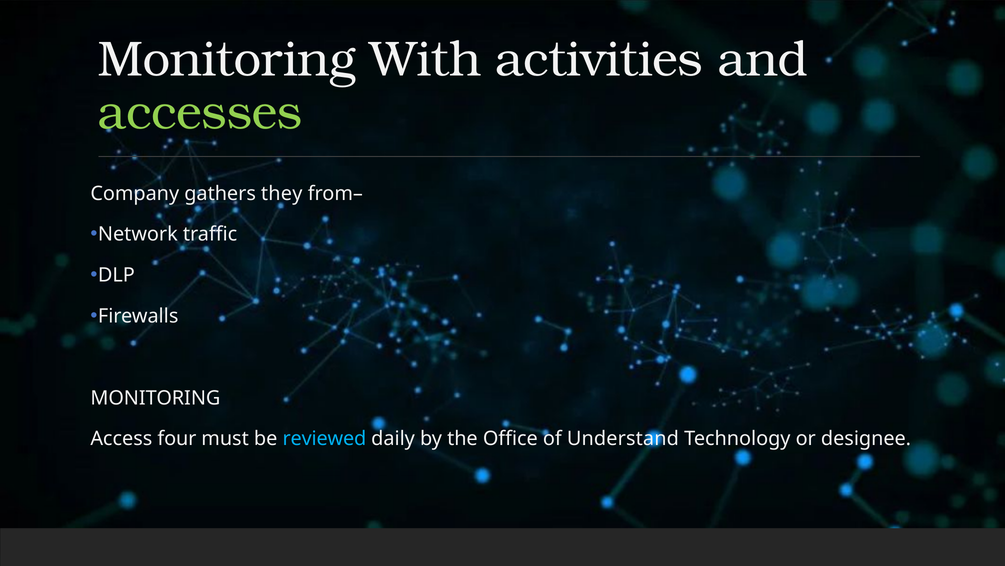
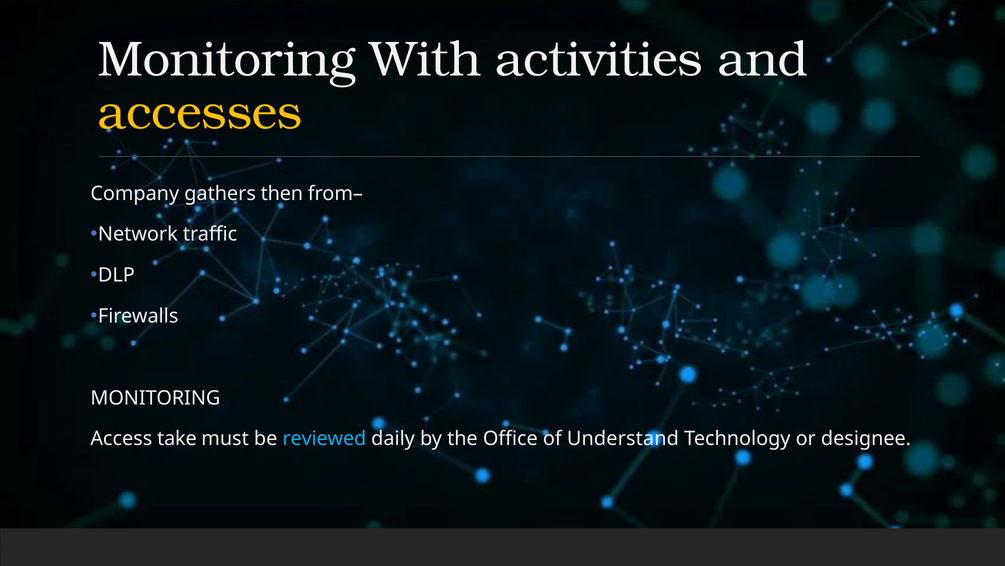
accesses colour: light green -> yellow
they: they -> then
four: four -> take
